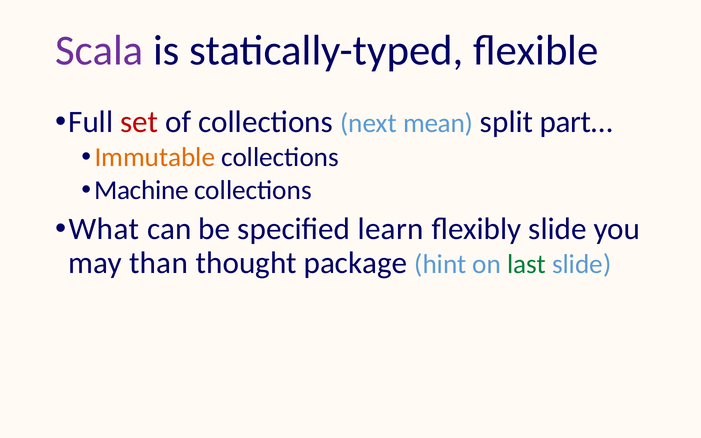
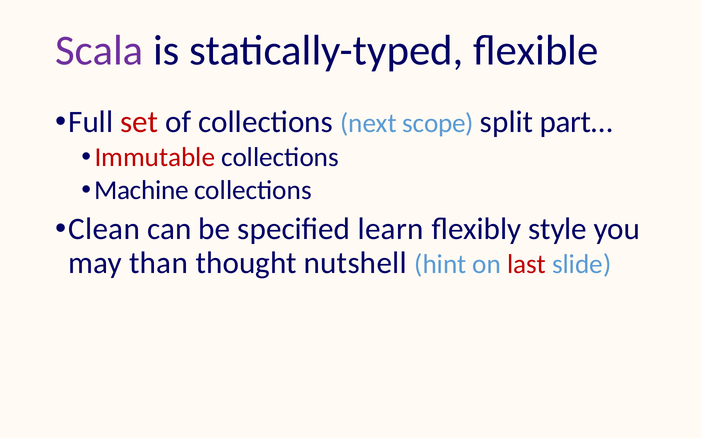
mean: mean -> scope
Immutable colour: orange -> red
What: What -> Clean
flexibly slide: slide -> style
package: package -> nutshell
last colour: green -> red
